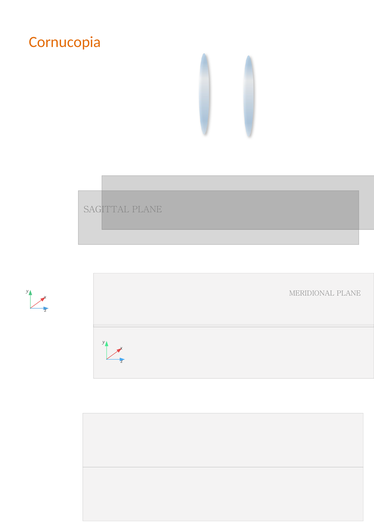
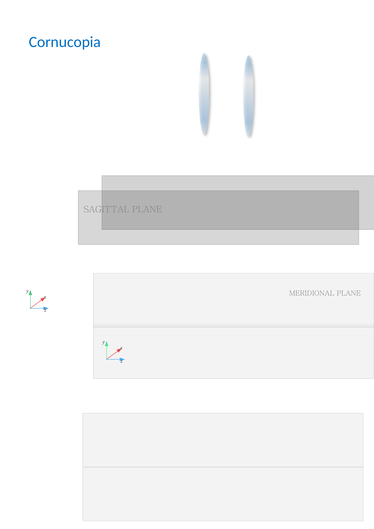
Cornucopia colour: orange -> blue
